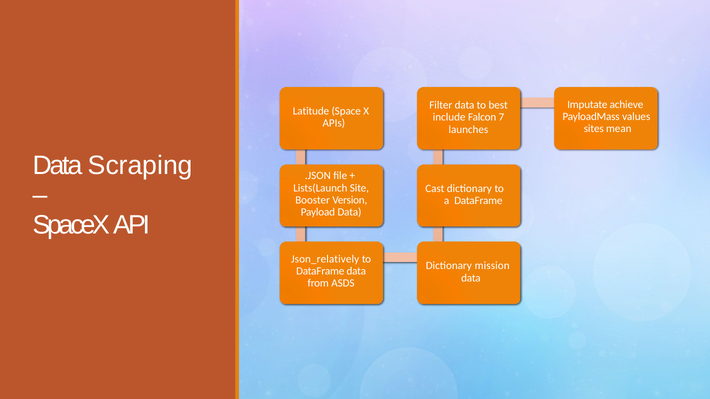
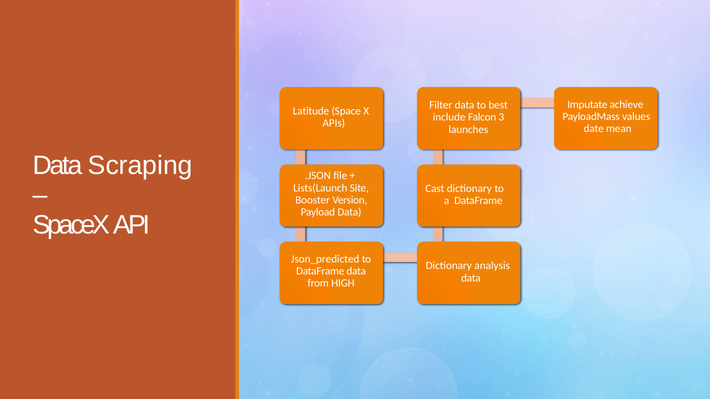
7: 7 -> 3
sites: sites -> date
Json_relatively: Json_relatively -> Json_predicted
mission: mission -> analysis
ASDS: ASDS -> HIGH
